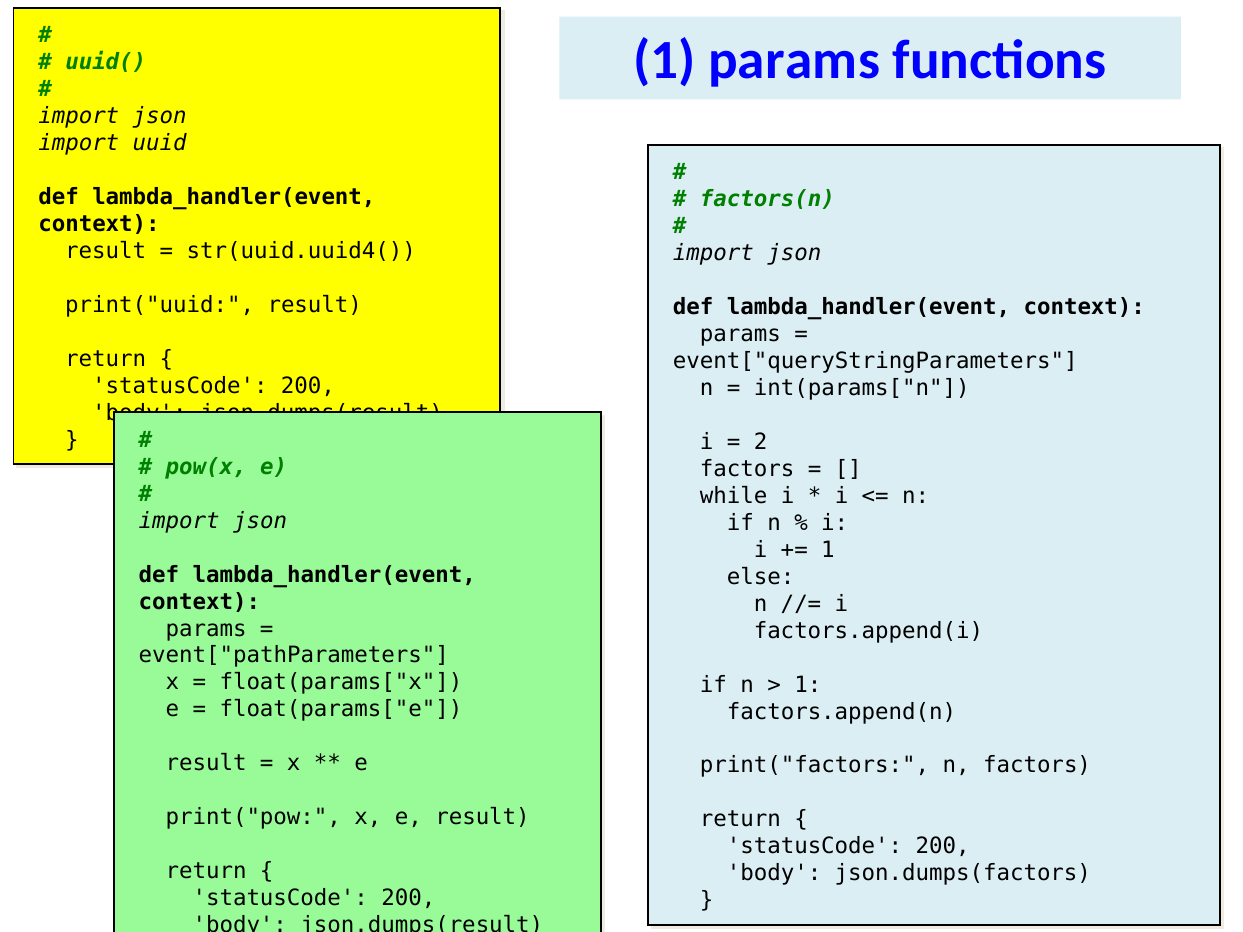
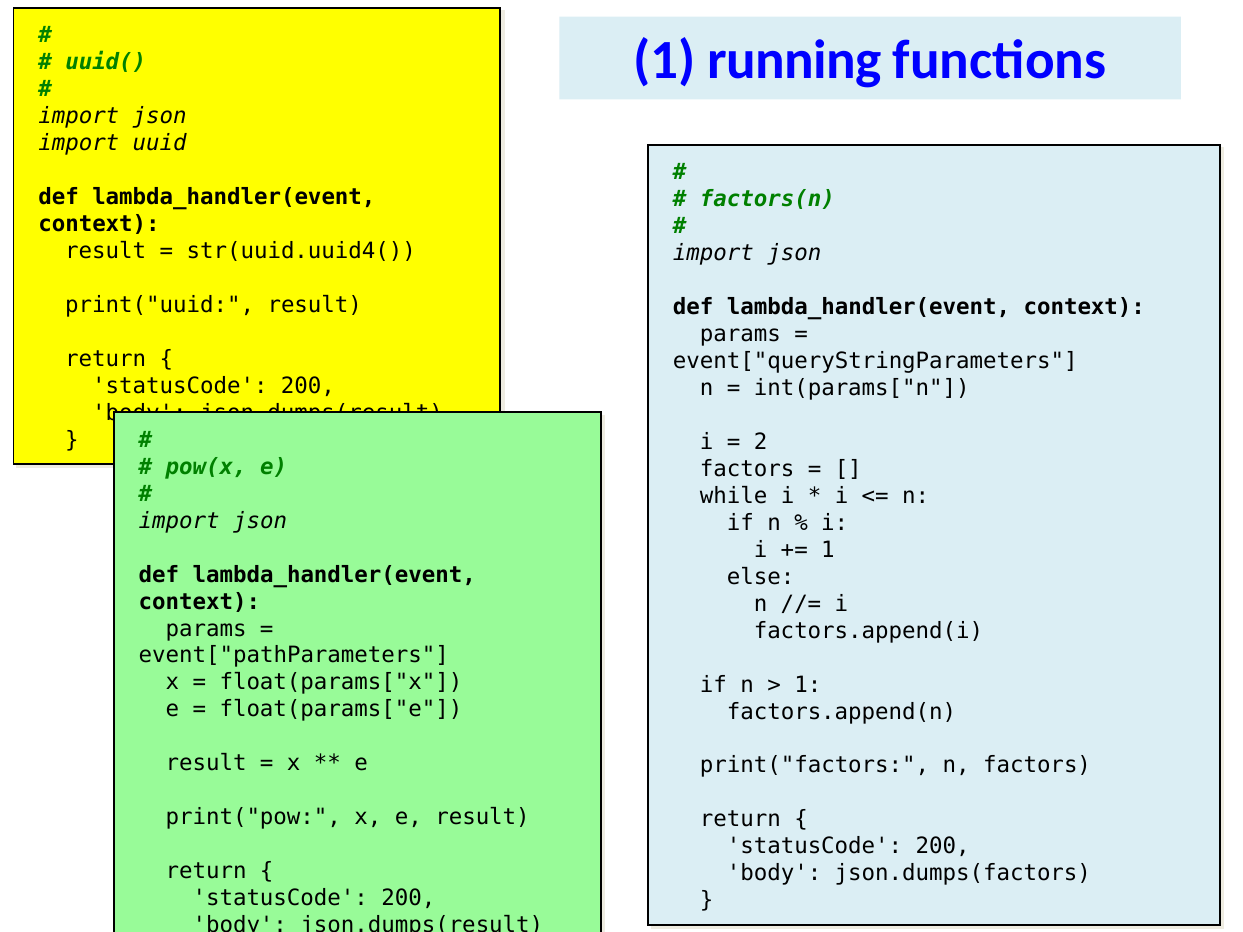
1 params: params -> running
